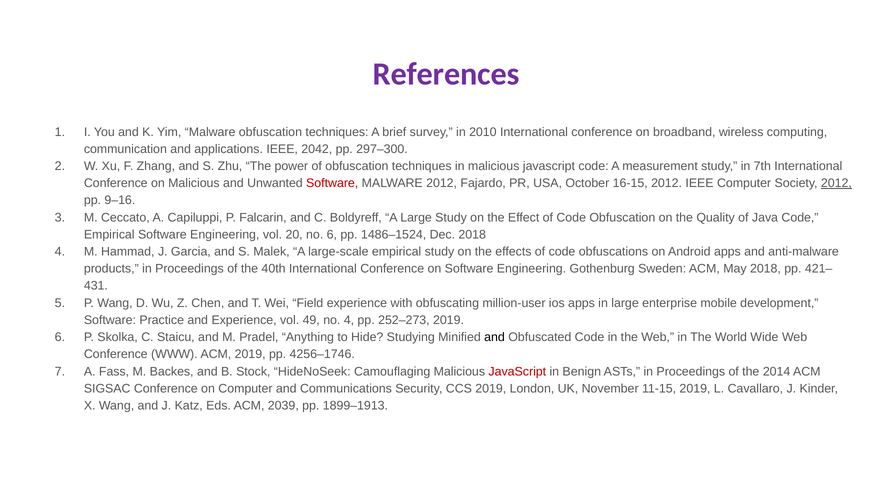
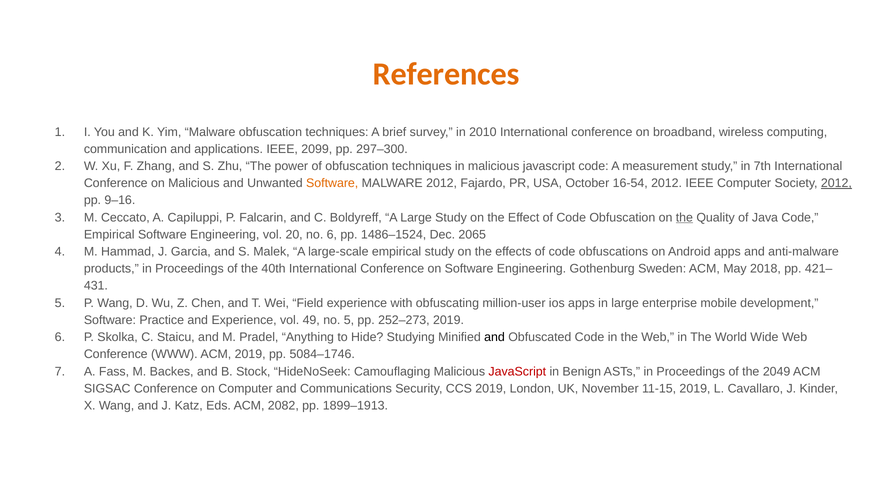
References colour: purple -> orange
2042: 2042 -> 2099
Software at (332, 183) colour: red -> orange
16-15: 16-15 -> 16-54
the at (684, 217) underline: none -> present
Dec 2018: 2018 -> 2065
no 4: 4 -> 5
4256–1746: 4256–1746 -> 5084–1746
2014: 2014 -> 2049
2039: 2039 -> 2082
